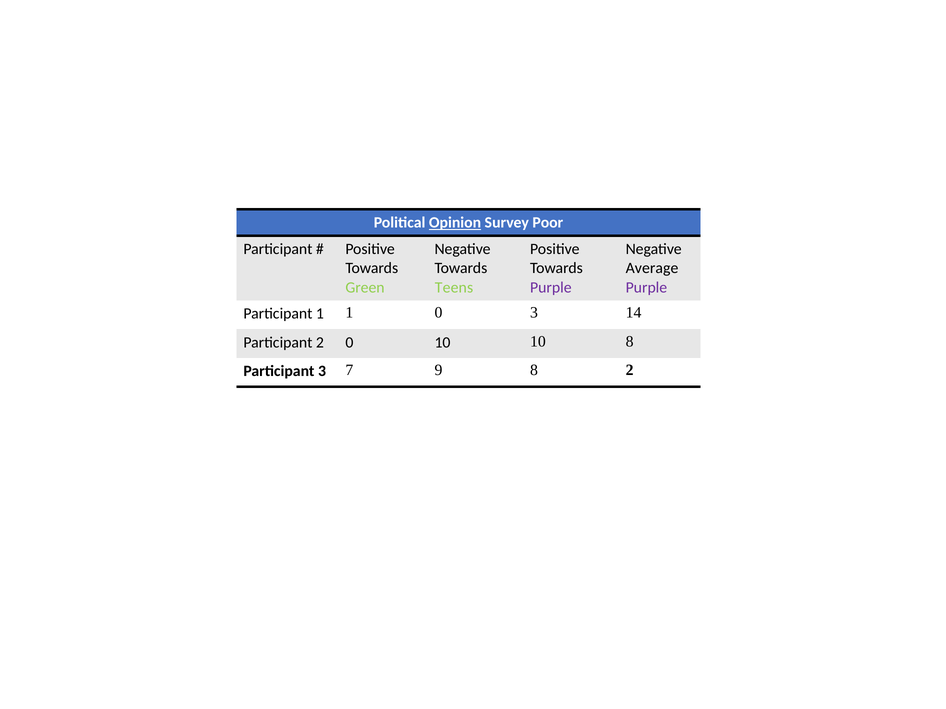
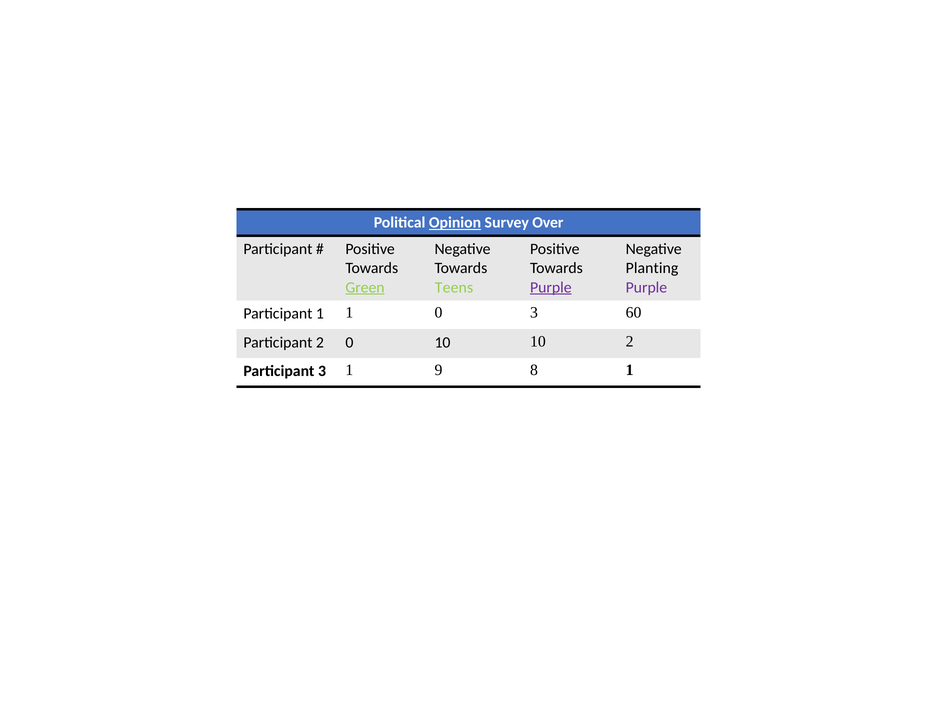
Poor: Poor -> Over
Average: Average -> Planting
Green underline: none -> present
Purple at (551, 288) underline: none -> present
14: 14 -> 60
10 8: 8 -> 2
3 7: 7 -> 1
8 2: 2 -> 1
